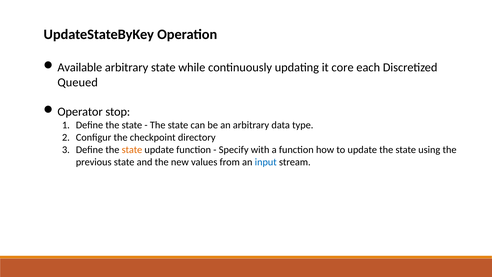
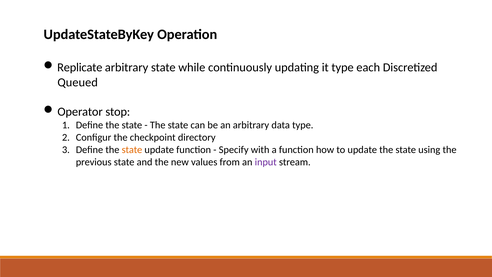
Available: Available -> Replicate
it core: core -> type
input colour: blue -> purple
